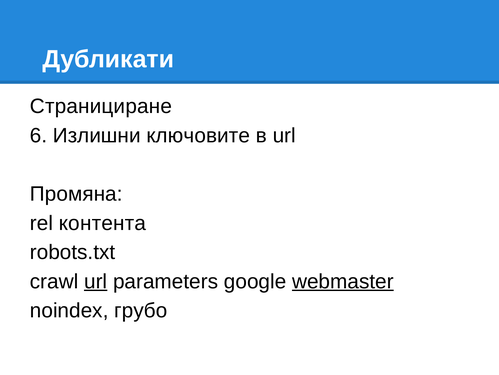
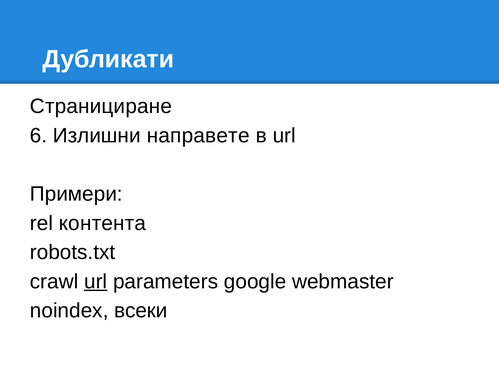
ключовите: ключовите -> направете
Промяна: Промяна -> Примери
webmaster underline: present -> none
грубо: грубо -> всеки
